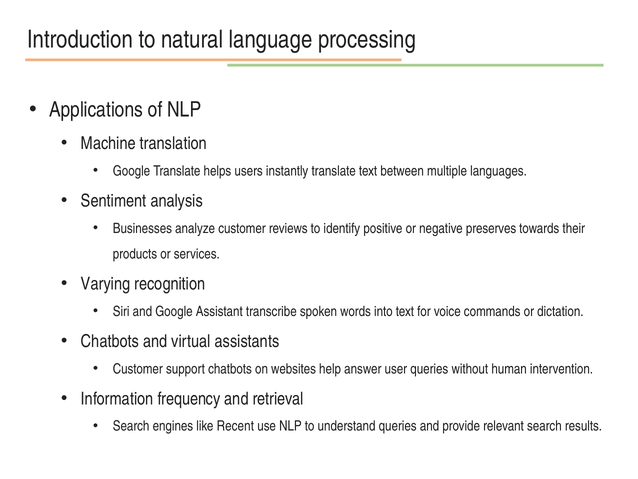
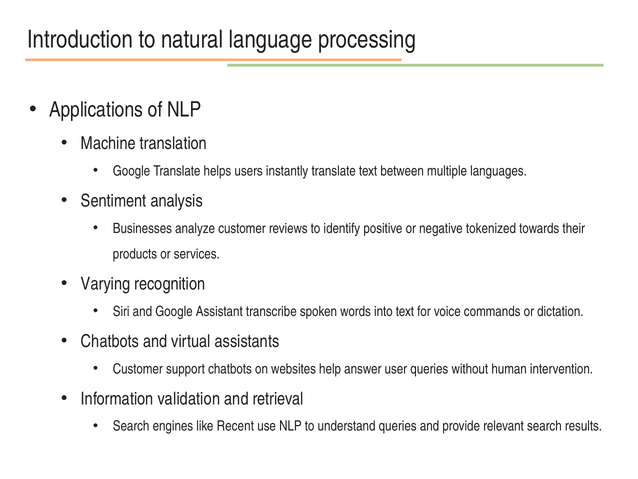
preserves: preserves -> tokenized
frequency: frequency -> validation
